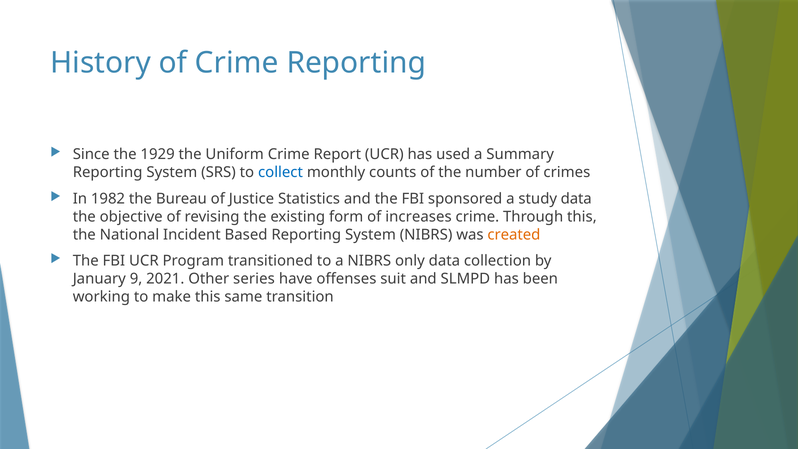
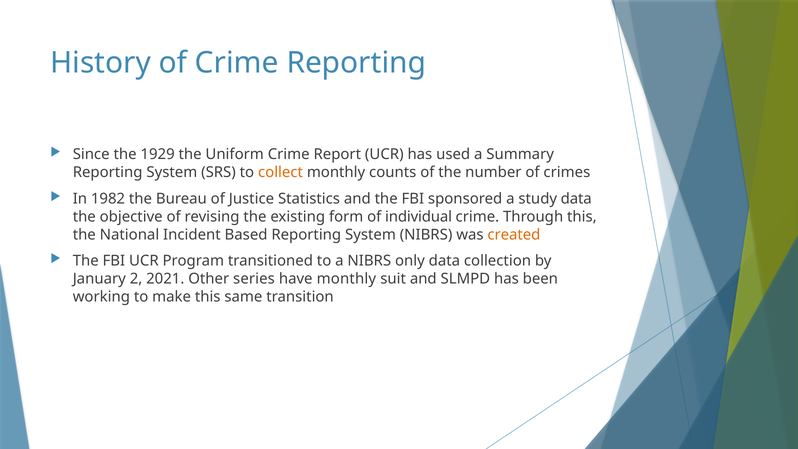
collect colour: blue -> orange
increases: increases -> individual
9: 9 -> 2
have offenses: offenses -> monthly
